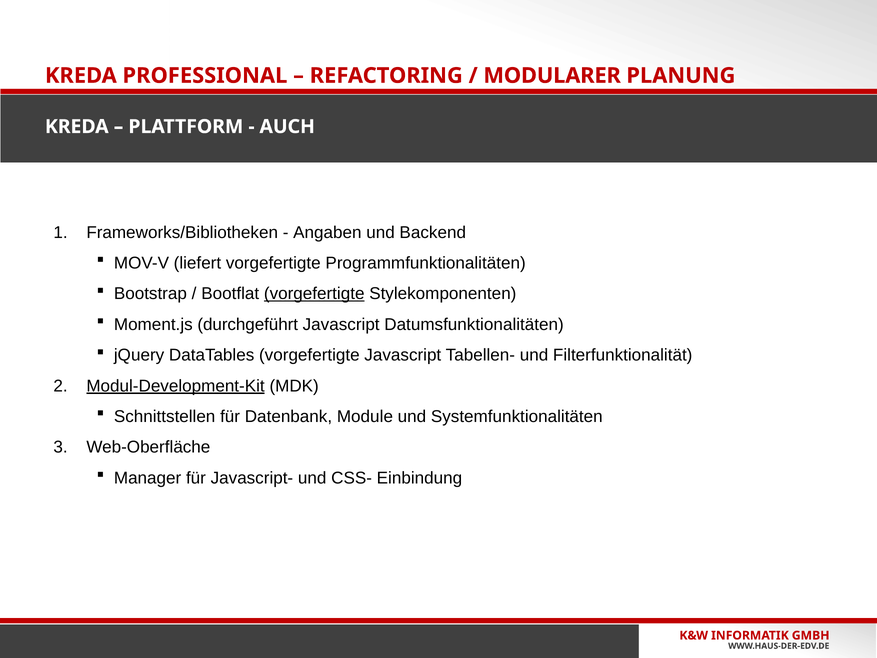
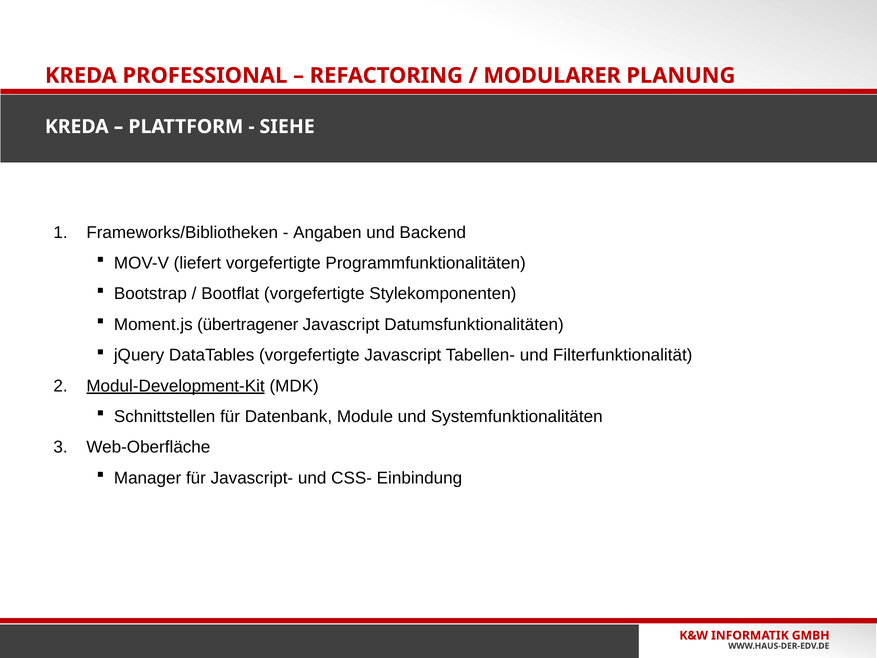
AUCH: AUCH -> SIEHE
vorgefertigte at (314, 294) underline: present -> none
durchgeführt: durchgeführt -> übertragener
